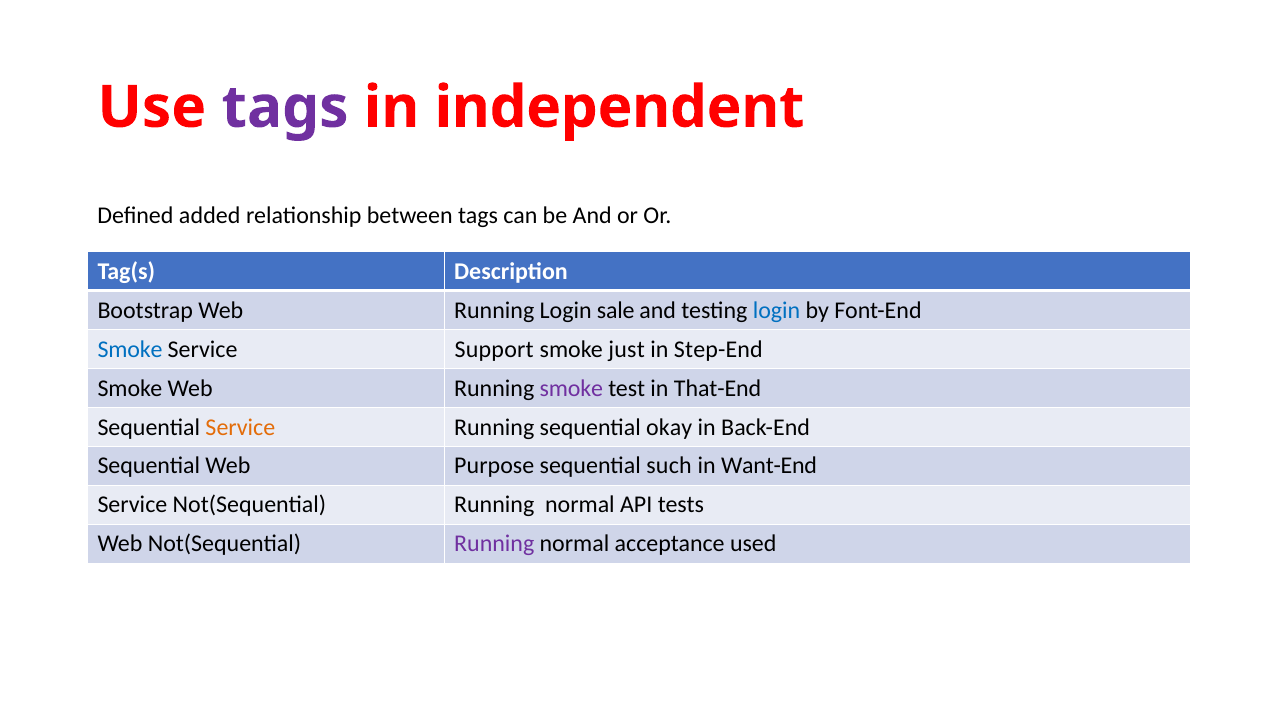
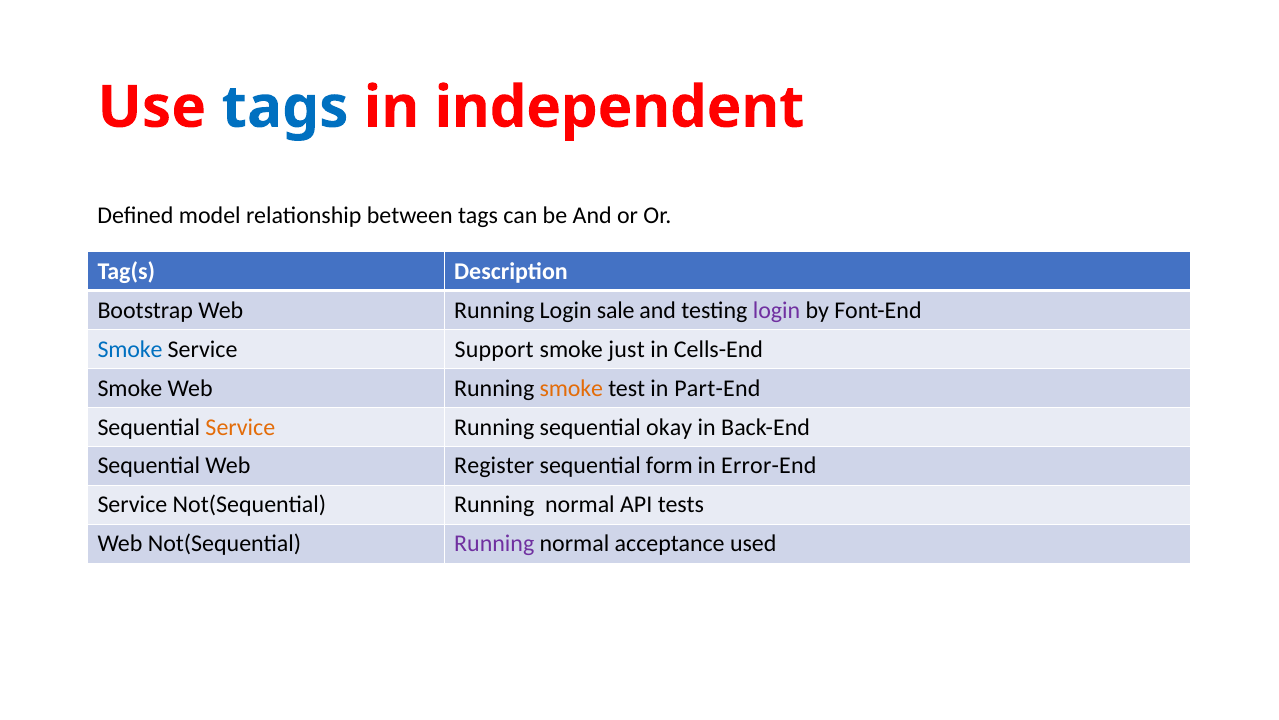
tags at (285, 107) colour: purple -> blue
added: added -> model
login at (777, 310) colour: blue -> purple
Step-End: Step-End -> Cells-End
smoke at (571, 388) colour: purple -> orange
That-End: That-End -> Part-End
Purpose: Purpose -> Register
such: such -> form
Want-End: Want-End -> Error-End
